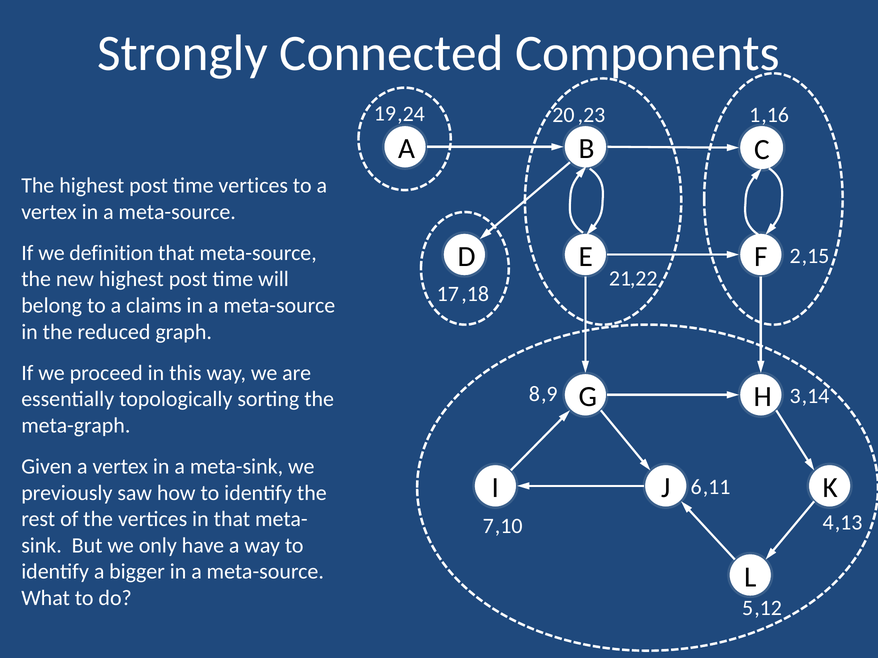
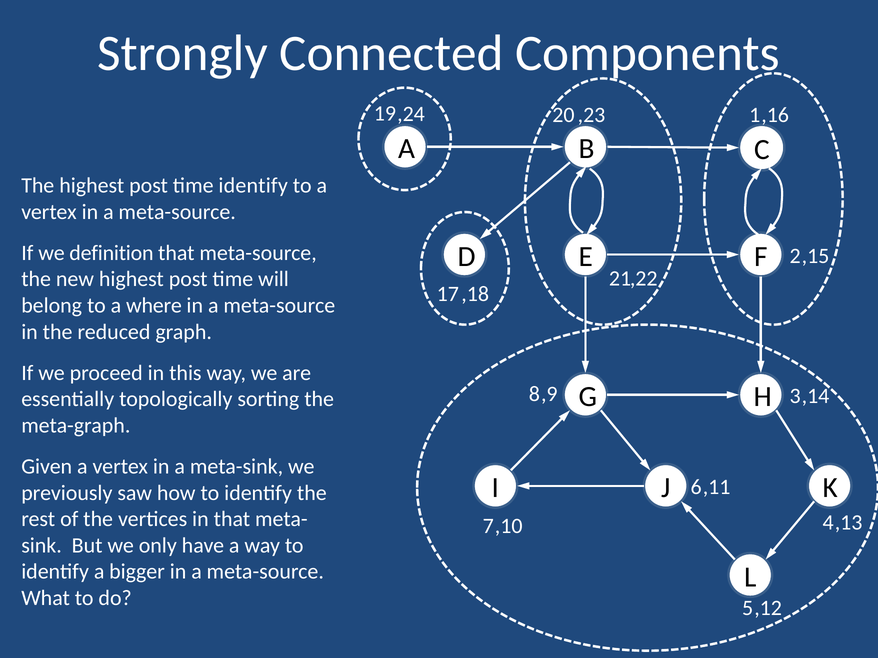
time vertices: vertices -> identify
claims: claims -> where
